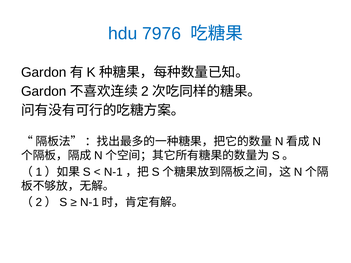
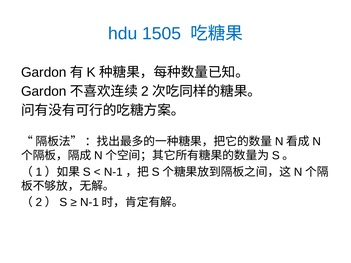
7976: 7976 -> 1505
